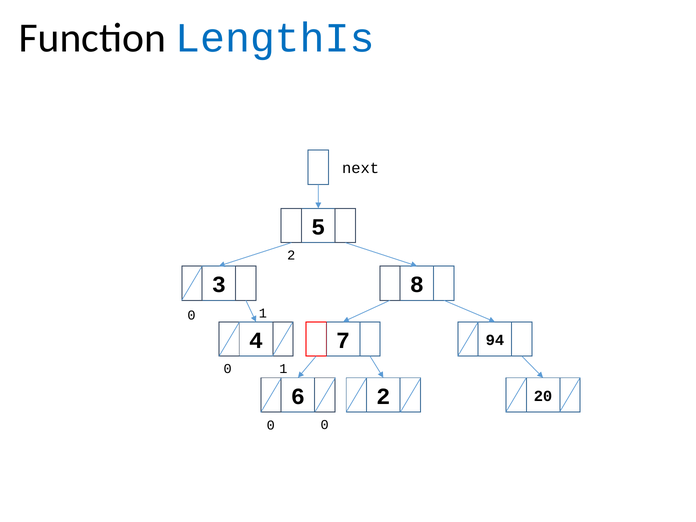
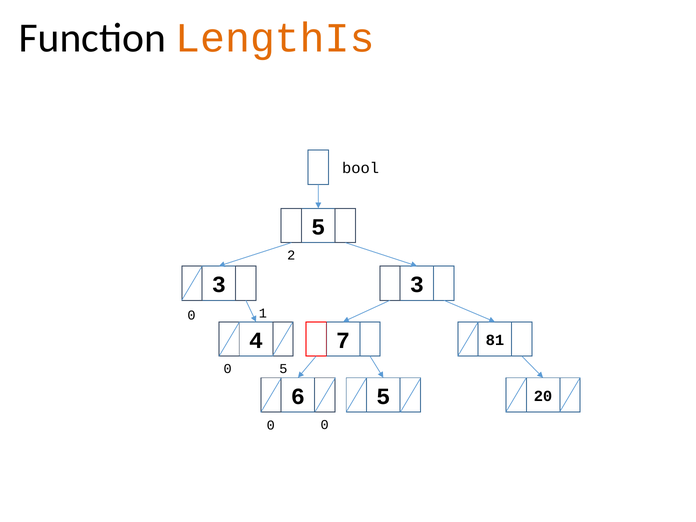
LengthIs colour: blue -> orange
next: next -> bool
3 8: 8 -> 3
94: 94 -> 81
0 1: 1 -> 5
6 2: 2 -> 5
